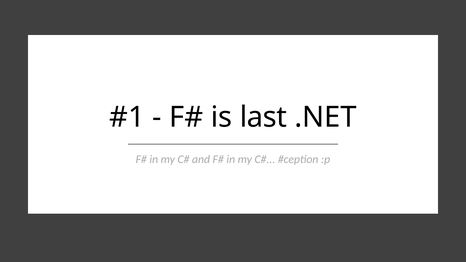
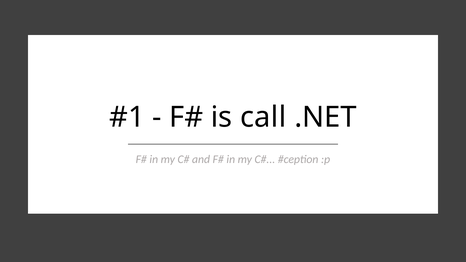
last: last -> call
